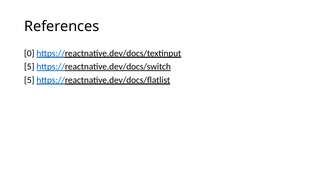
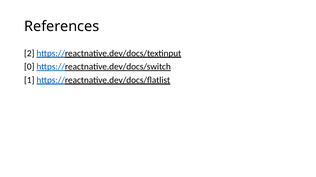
0: 0 -> 2
5 at (29, 67): 5 -> 0
5 at (29, 80): 5 -> 1
